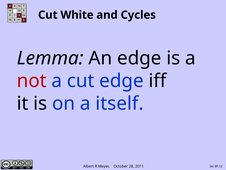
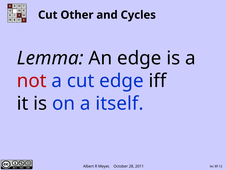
White: White -> Other
